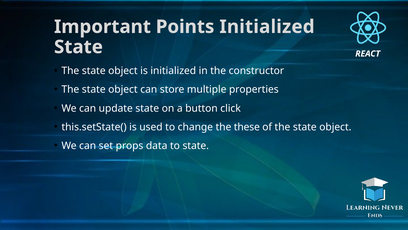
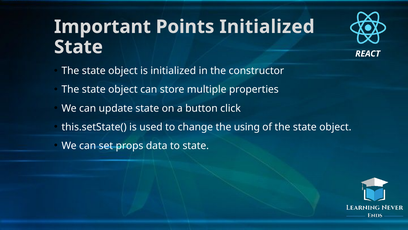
these: these -> using
